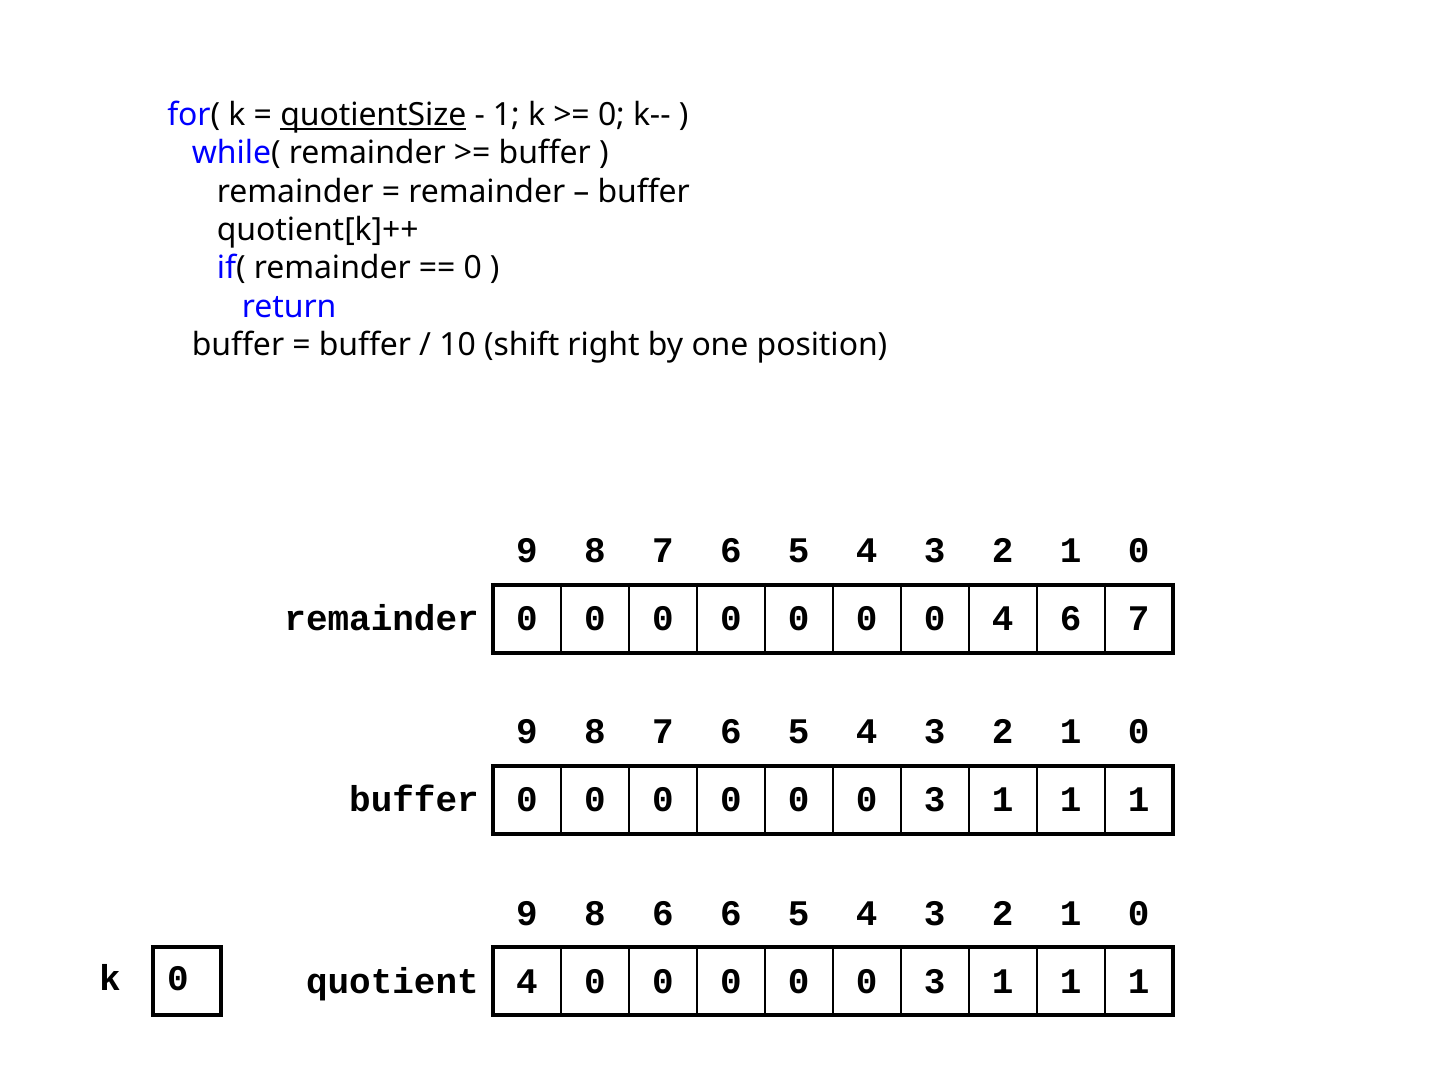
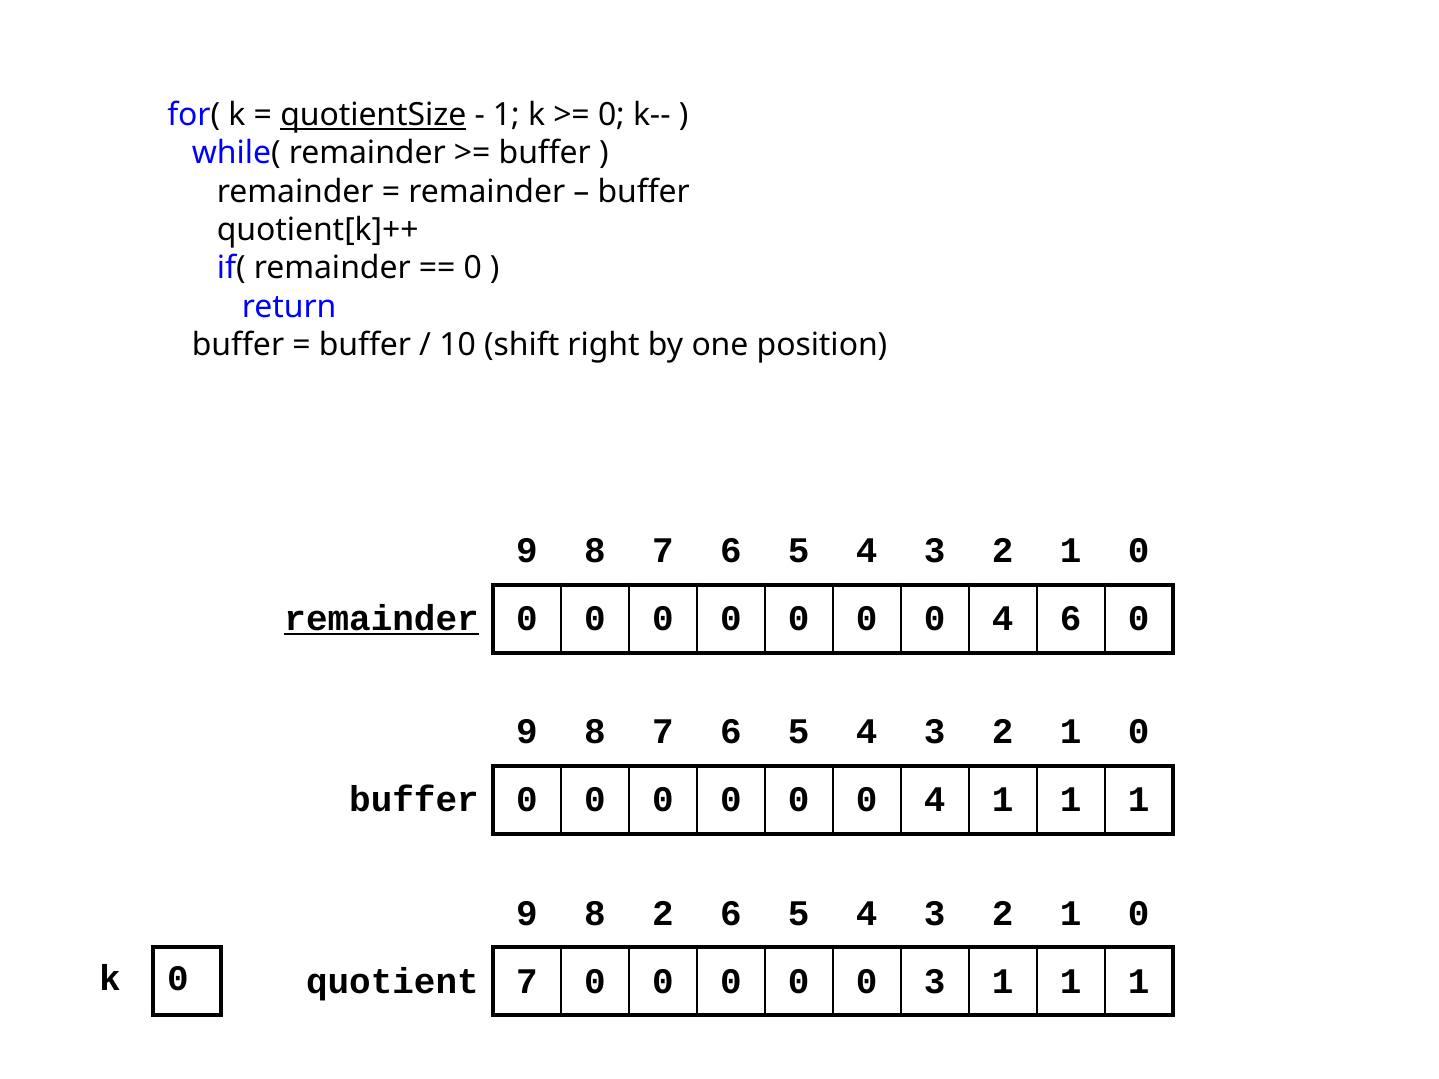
remainder at (382, 619) underline: none -> present
6 7: 7 -> 0
3 at (935, 800): 3 -> 4
8 6: 6 -> 2
quotient 4: 4 -> 7
